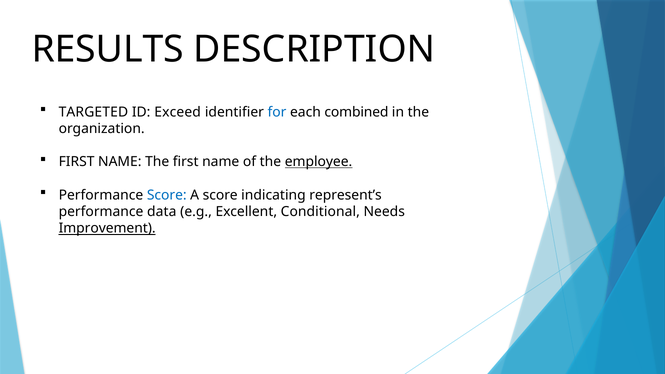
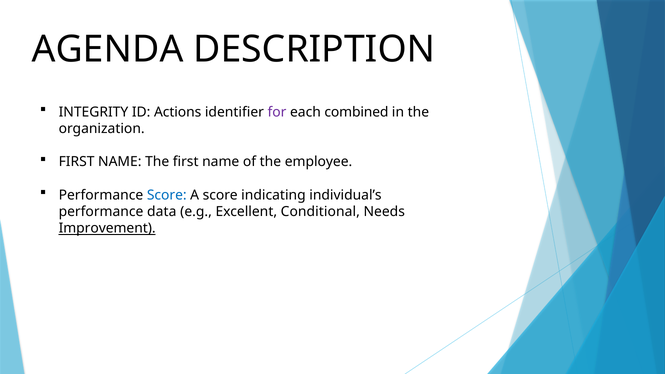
RESULTS: RESULTS -> AGENDA
TARGETED: TARGETED -> INTEGRITY
Exceed: Exceed -> Actions
for colour: blue -> purple
employee underline: present -> none
represent’s: represent’s -> individual’s
